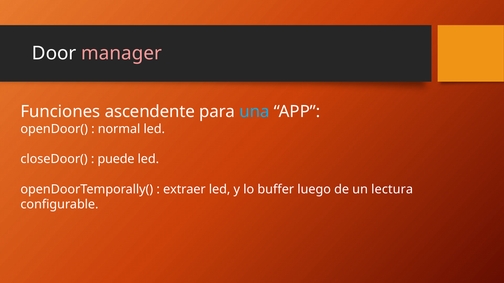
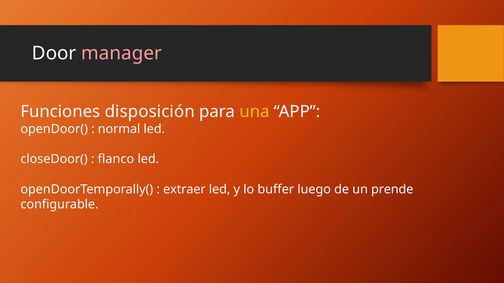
ascendente: ascendente -> disposición
una colour: light blue -> yellow
puede: puede -> flanco
lectura: lectura -> prende
